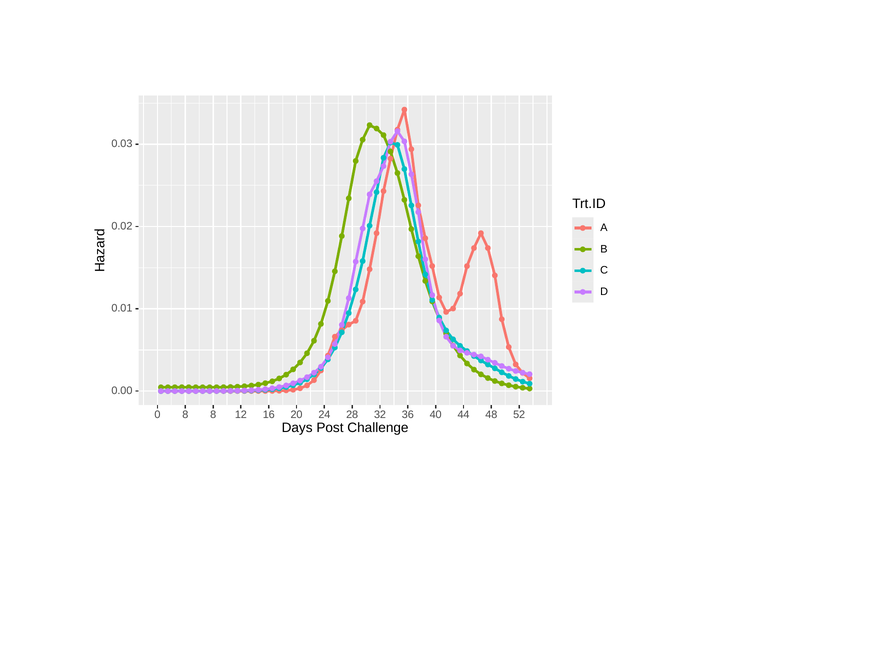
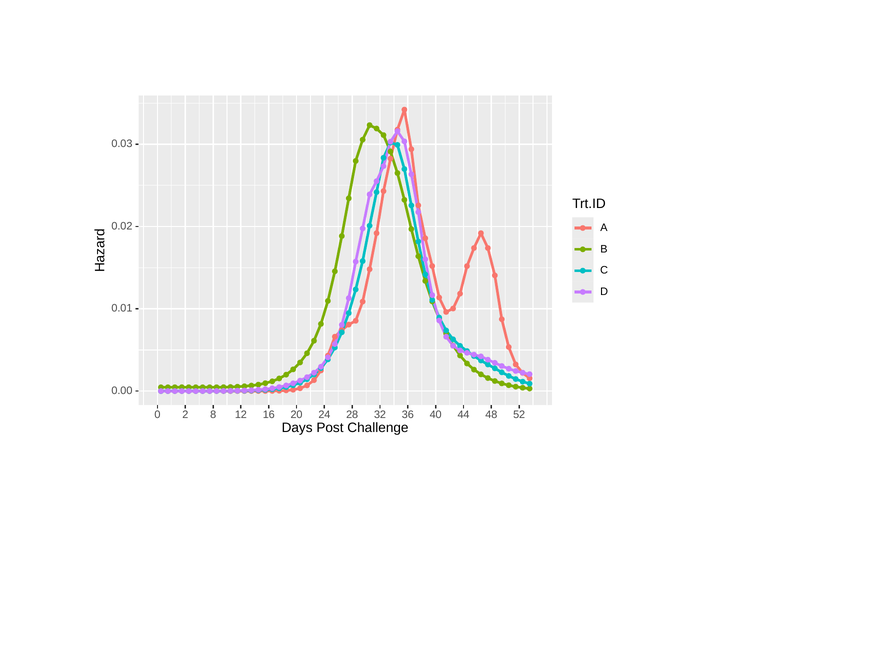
0 8: 8 -> 2
